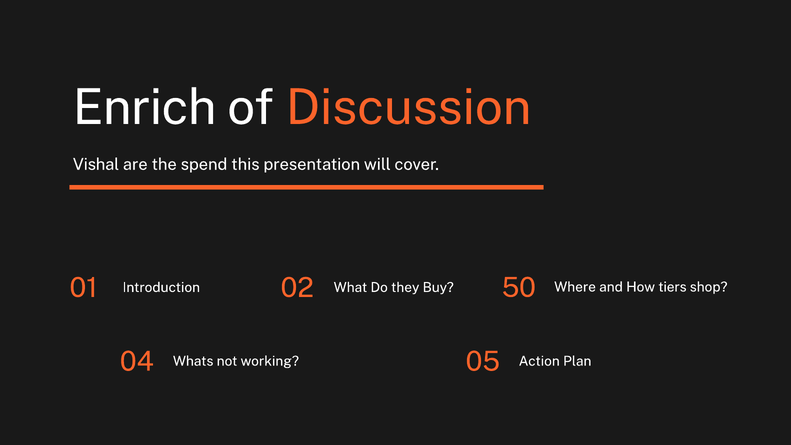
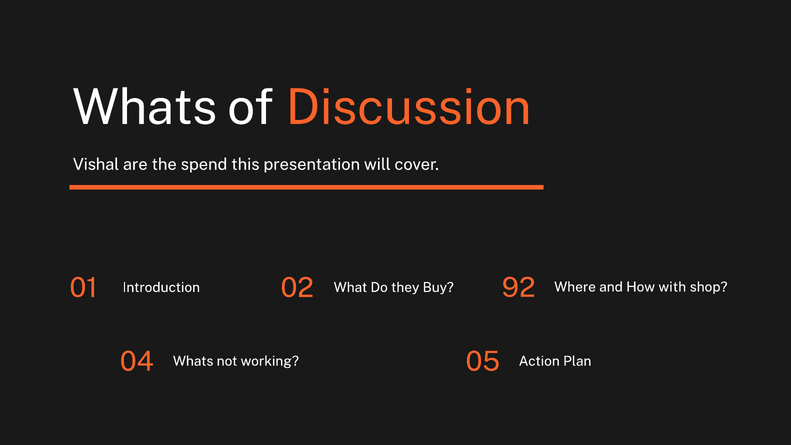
Enrich at (145, 108): Enrich -> Whats
50: 50 -> 92
tiers: tiers -> with
